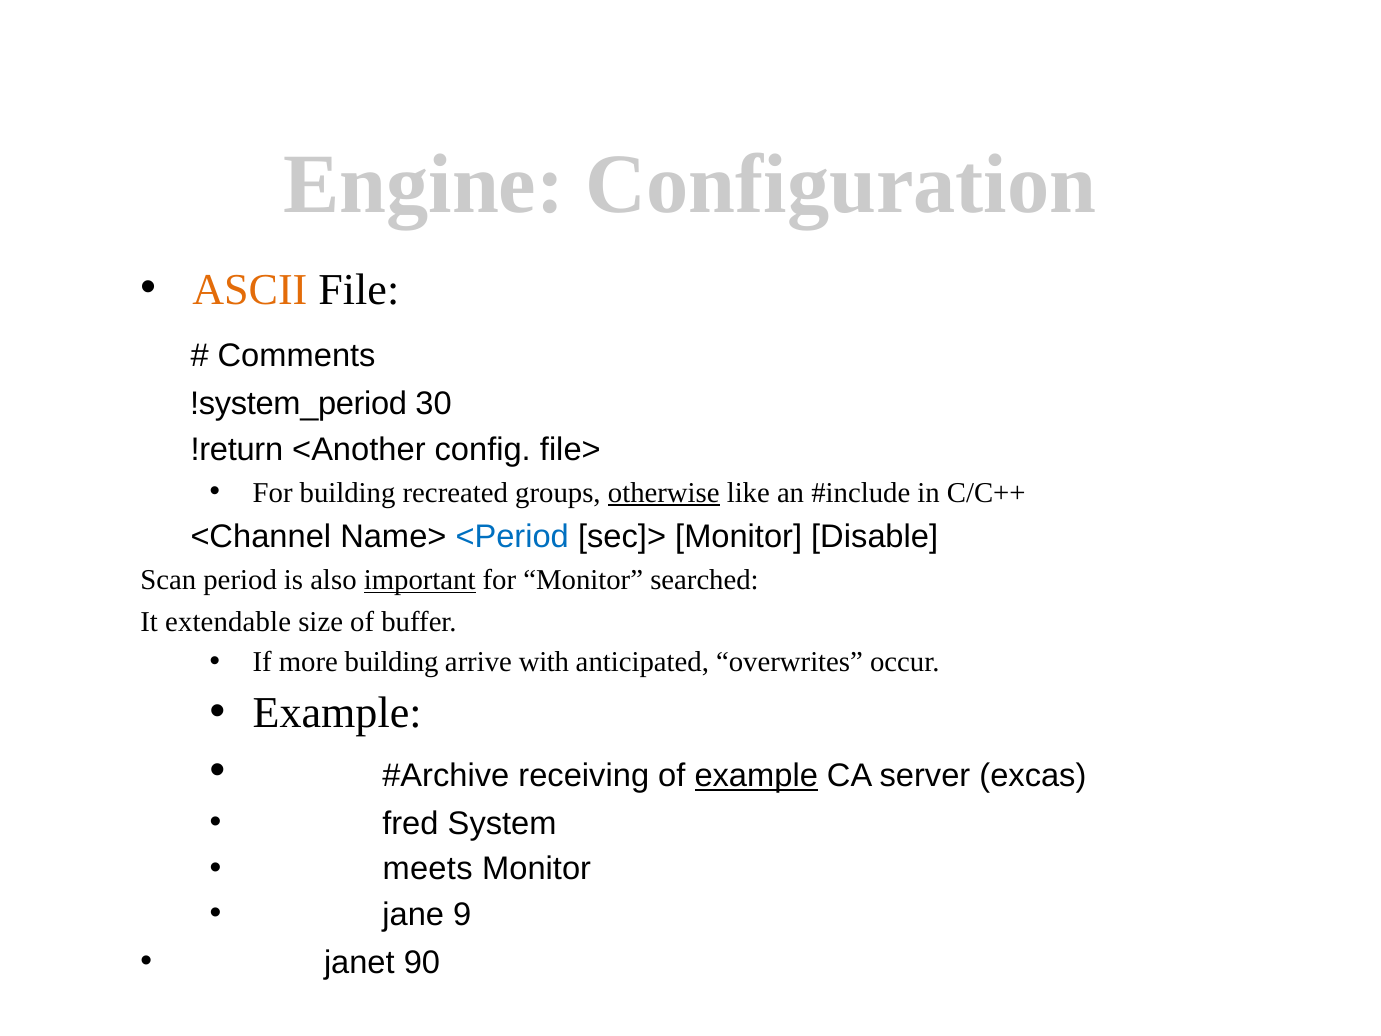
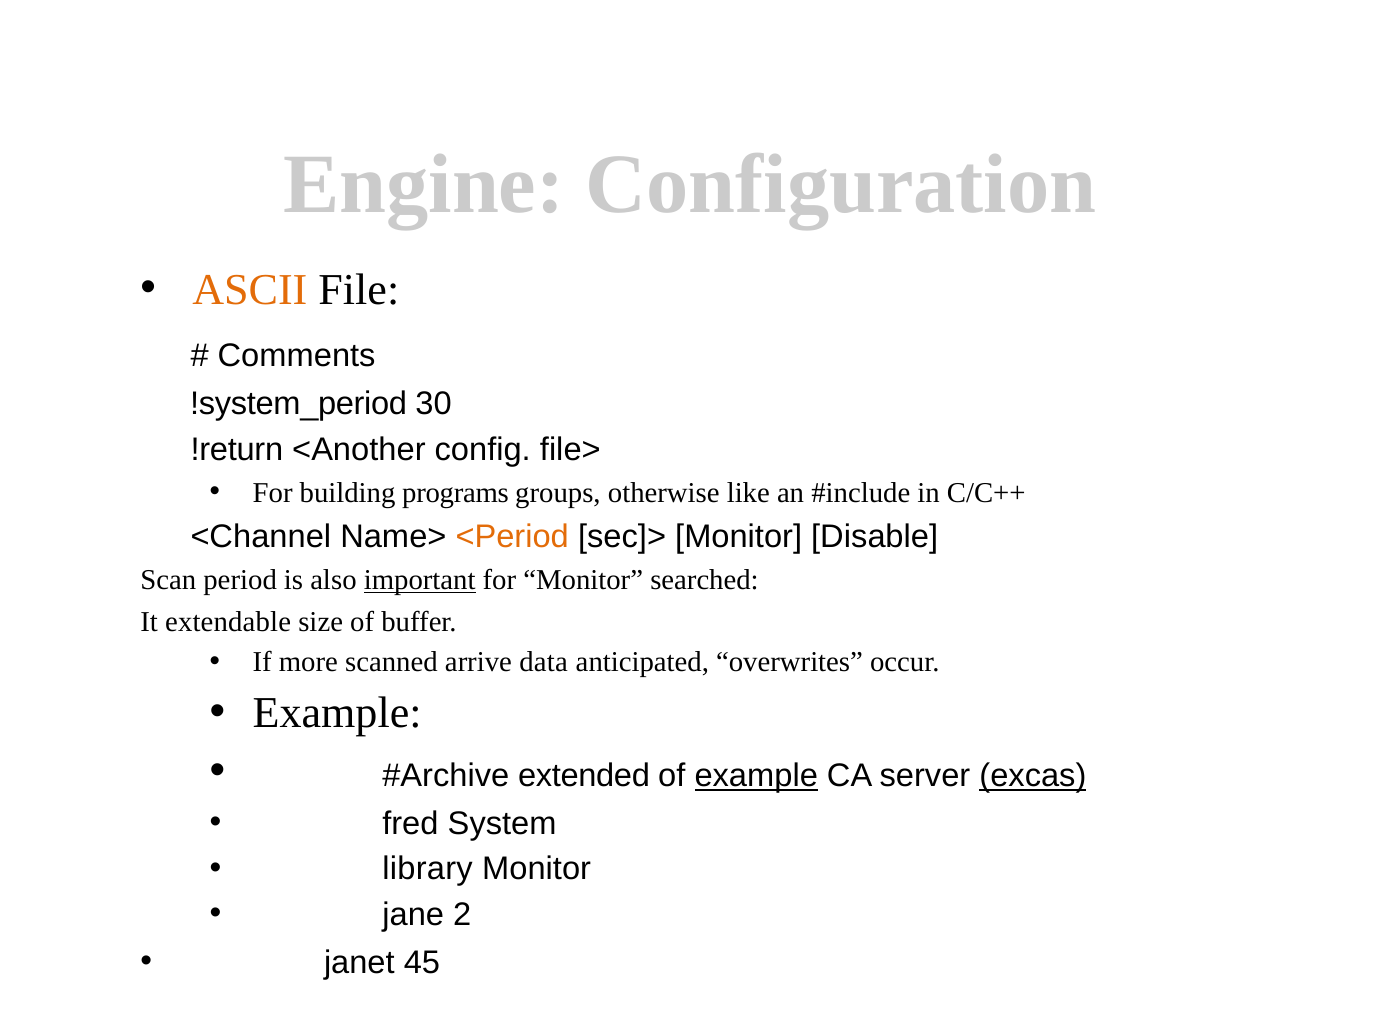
recreated: recreated -> programs
otherwise underline: present -> none
<Period colour: blue -> orange
more building: building -> scanned
with: with -> data
receiving: receiving -> extended
excas underline: none -> present
meets: meets -> library
9: 9 -> 2
90: 90 -> 45
